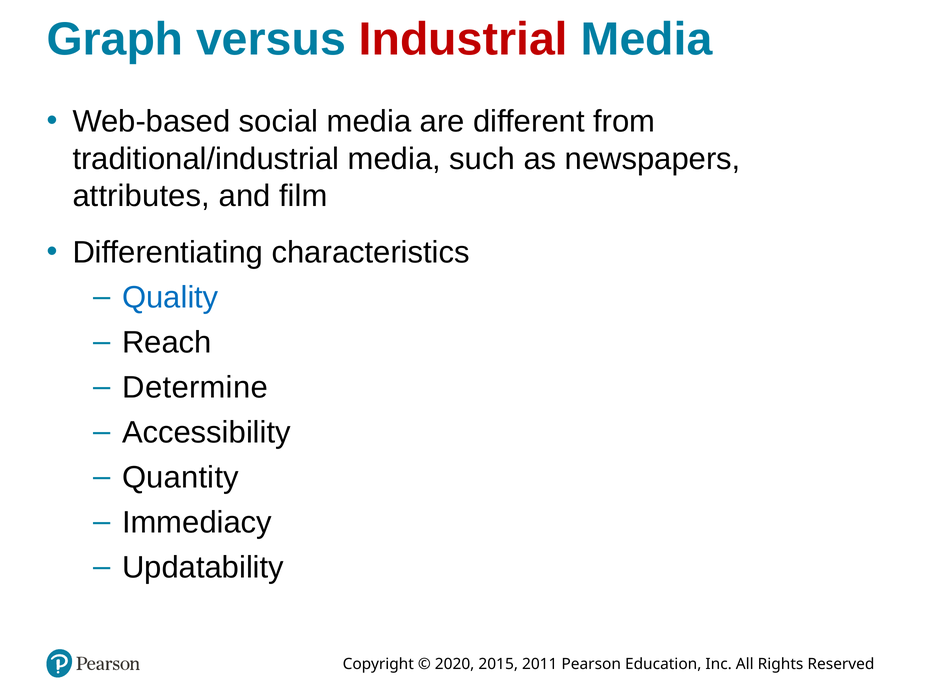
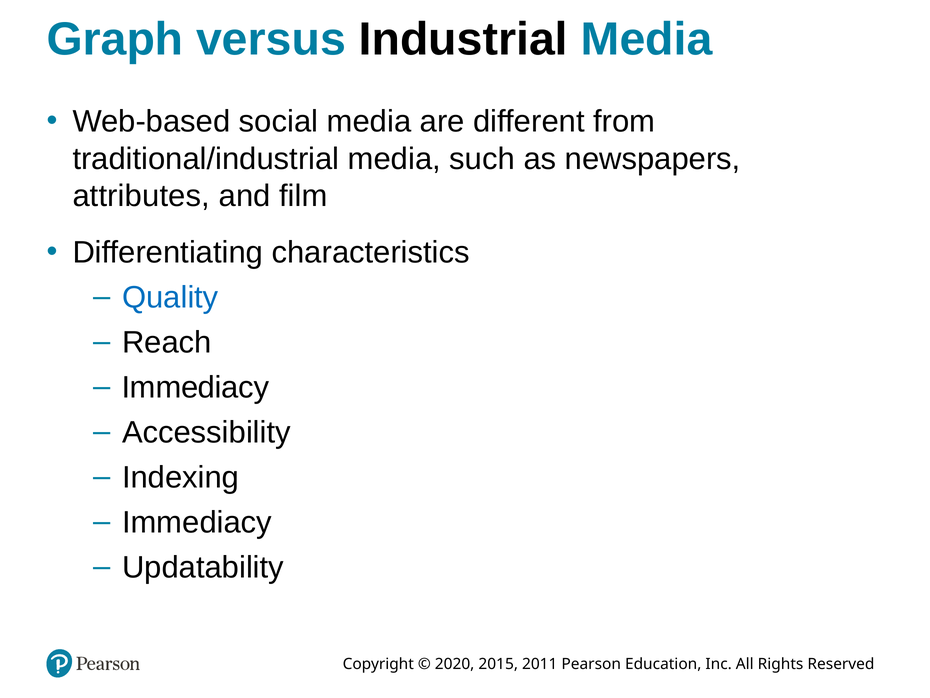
Industrial colour: red -> black
Determine at (195, 387): Determine -> Immediacy
Quantity: Quantity -> Indexing
